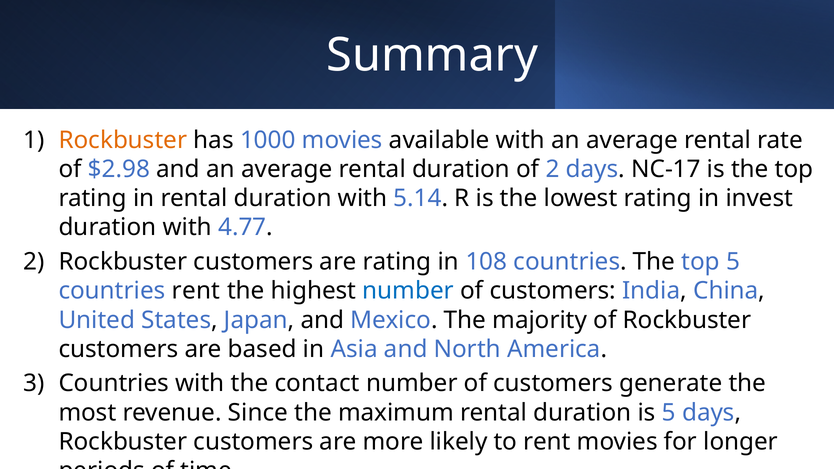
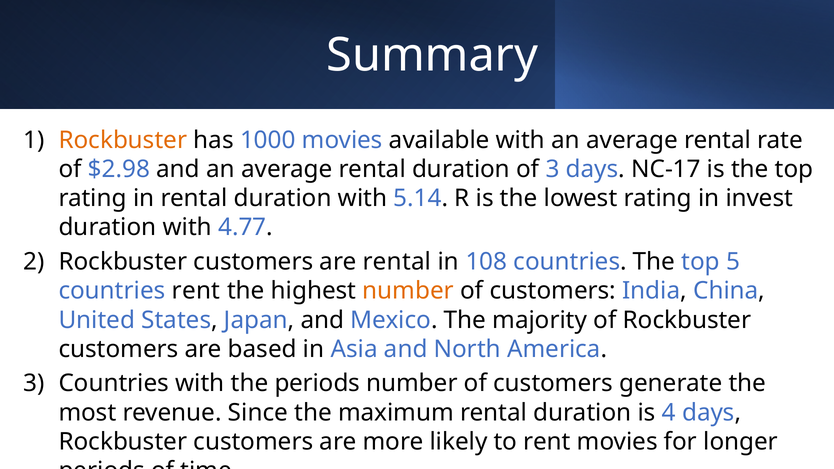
of 2: 2 -> 3
are rating: rating -> rental
number at (408, 291) colour: blue -> orange
the contact: contact -> periods
is 5: 5 -> 4
